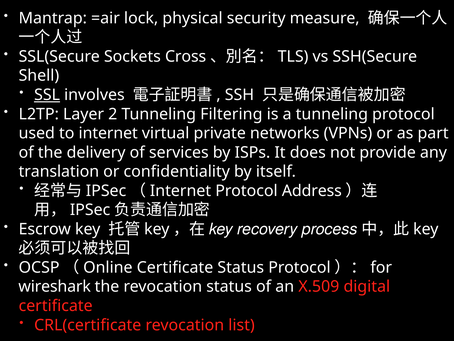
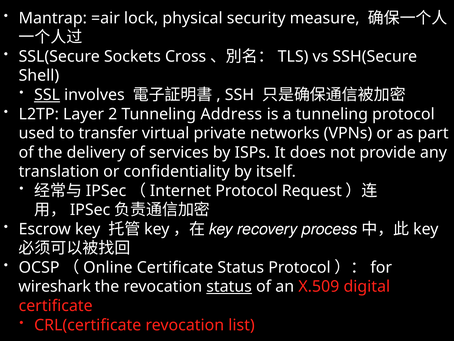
Filtering: Filtering -> Address
to internet: internet -> transfer
Address: Address -> Request
status at (229, 286) underline: none -> present
